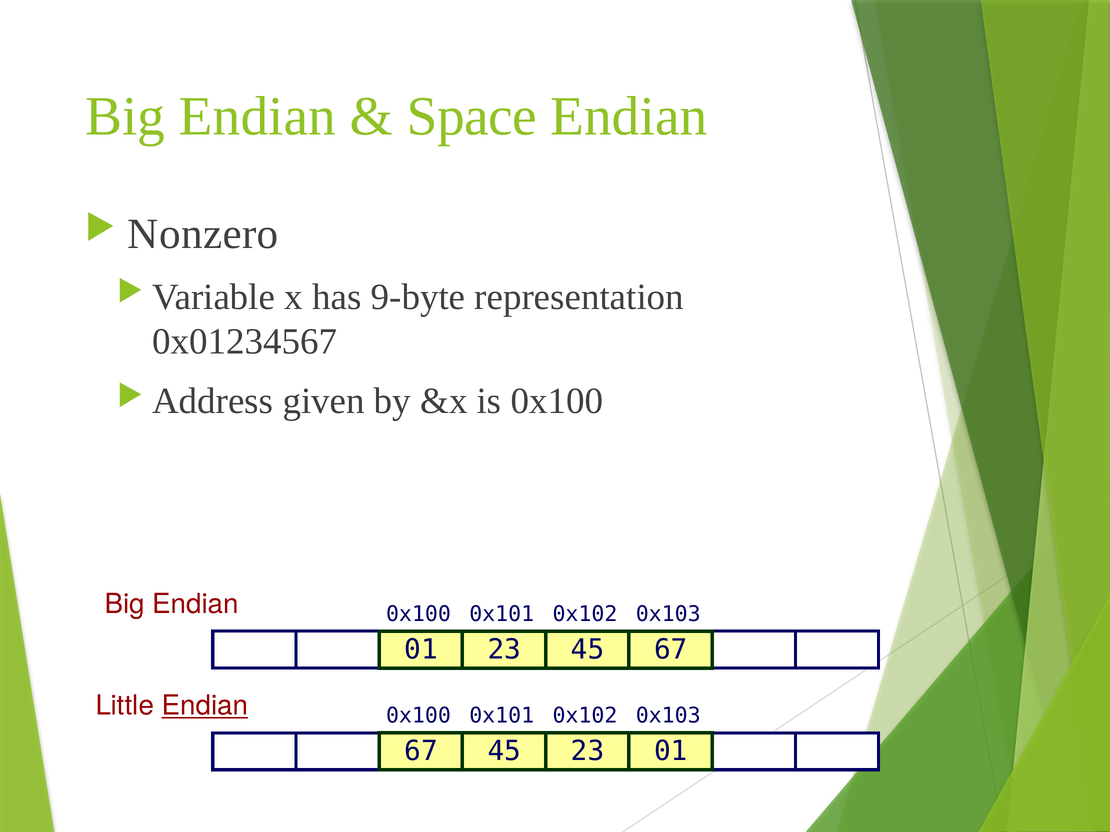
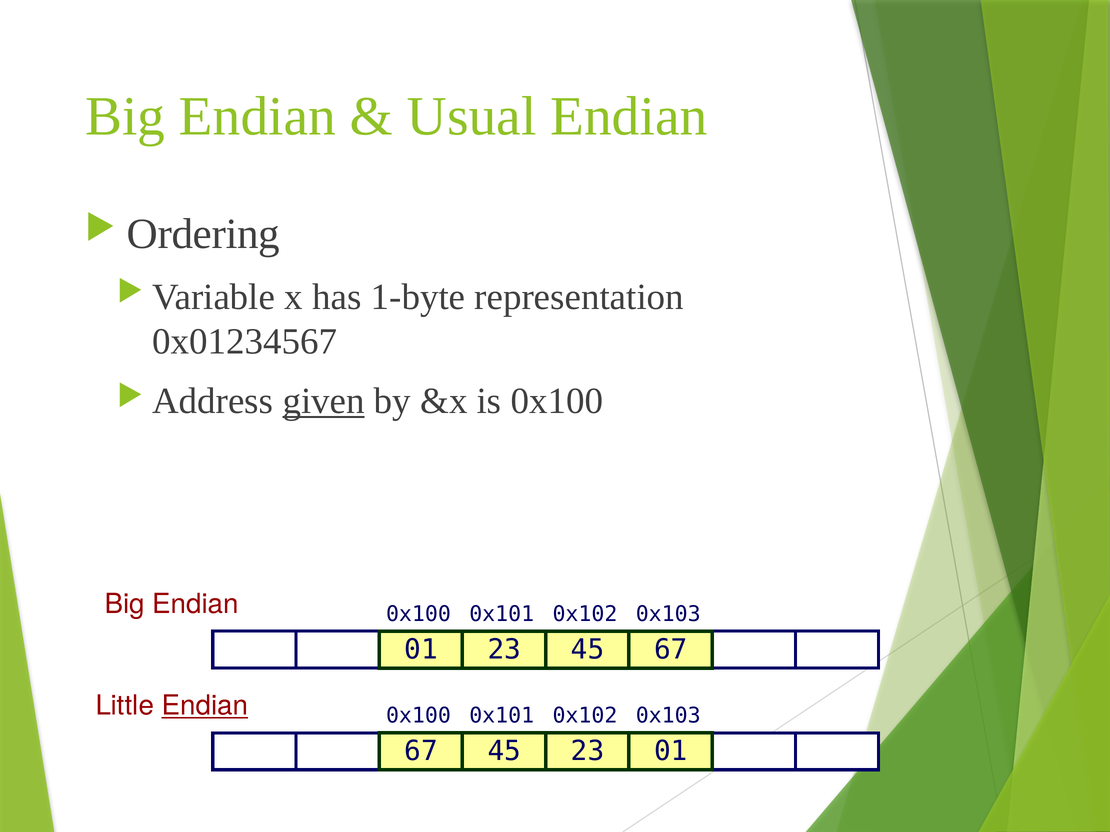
Space: Space -> Usual
Nonzero: Nonzero -> Ordering
9-byte: 9-byte -> 1-byte
given underline: none -> present
